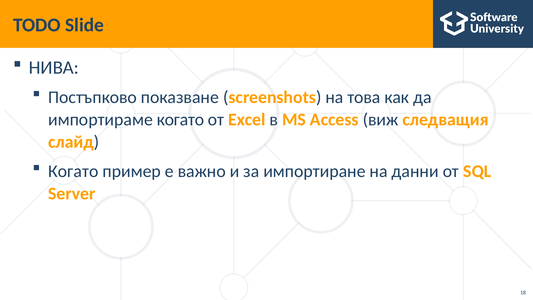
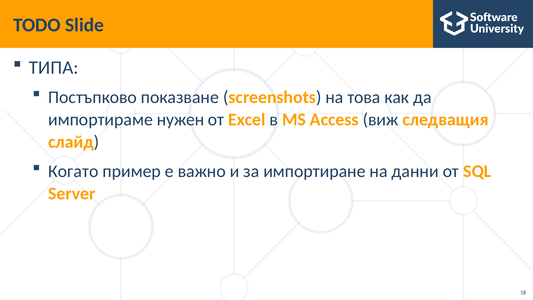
НИВА: НИВА -> ТИПА
импортираме когато: когато -> нужен
